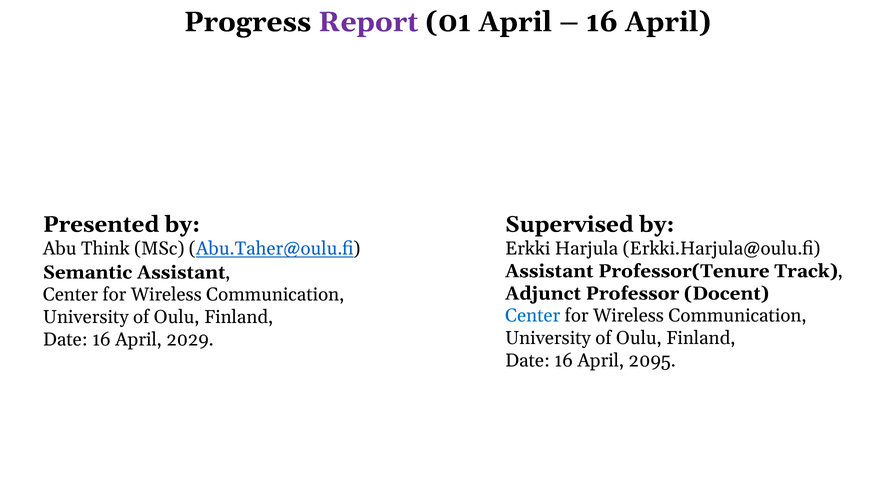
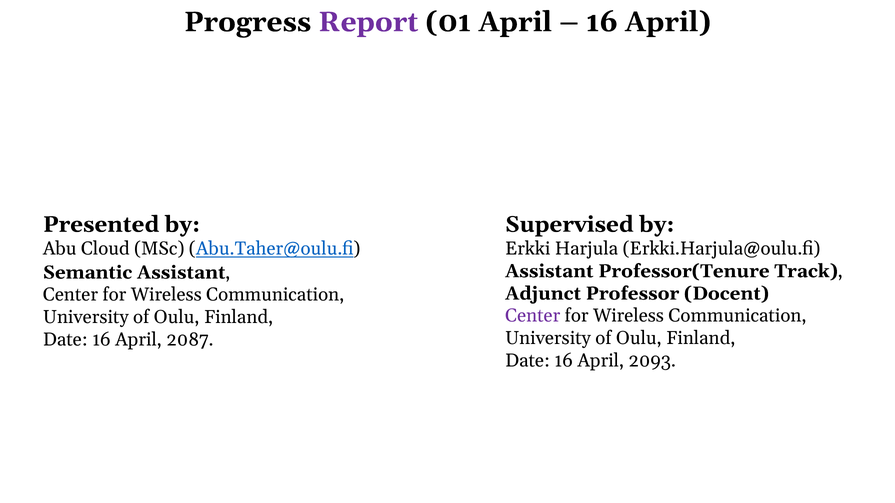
Think: Think -> Cloud
Center at (533, 316) colour: blue -> purple
2029: 2029 -> 2087
2095: 2095 -> 2093
